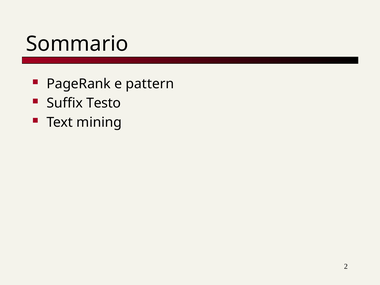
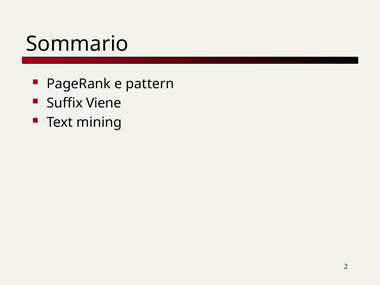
Testo: Testo -> Viene
